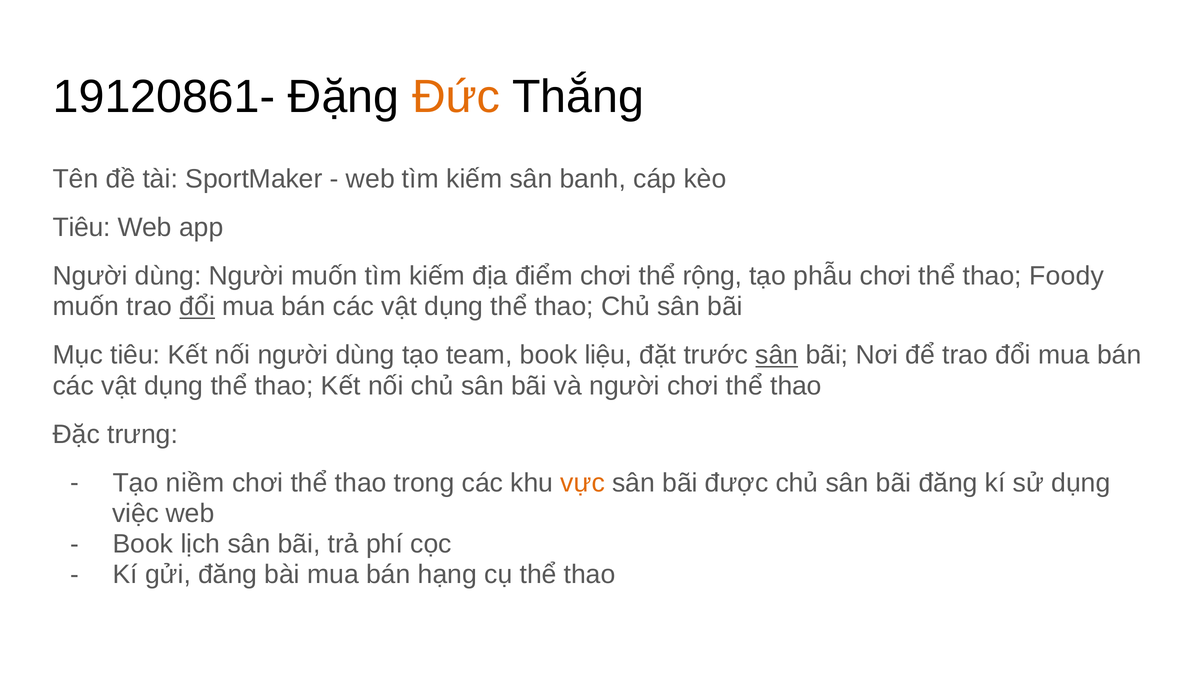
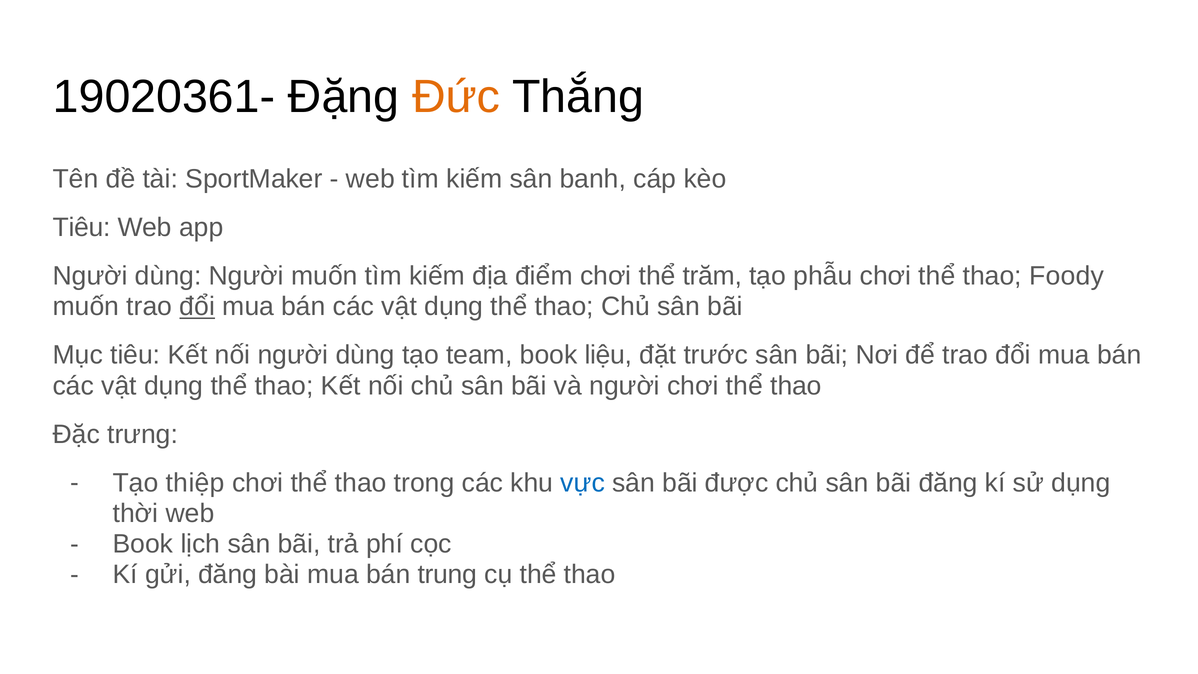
19120861-: 19120861- -> 19020361-
rộng: rộng -> trăm
sân at (777, 355) underline: present -> none
niềm: niềm -> thiệp
vực colour: orange -> blue
việc: việc -> thời
hạng: hạng -> trung
